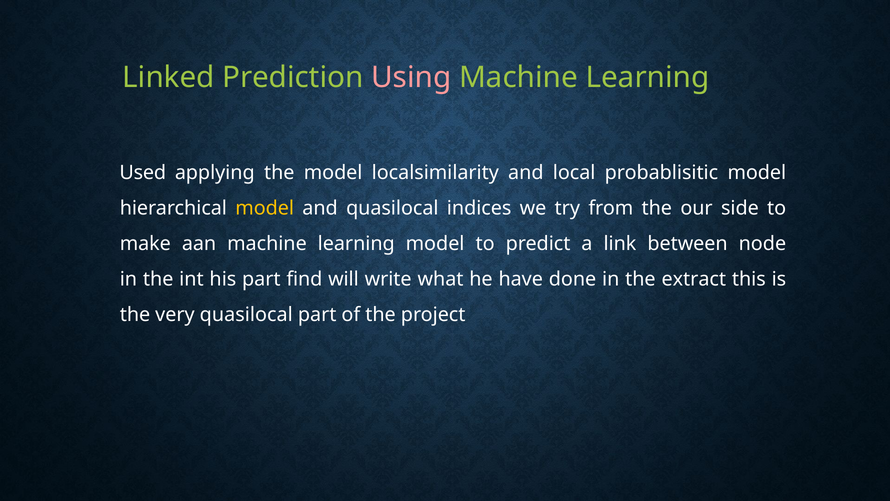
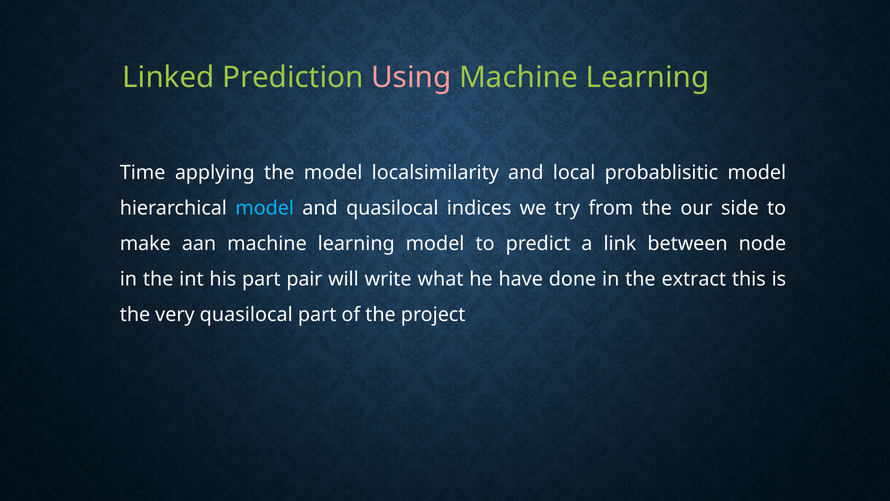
Used: Used -> Time
model at (265, 208) colour: yellow -> light blue
find: find -> pair
